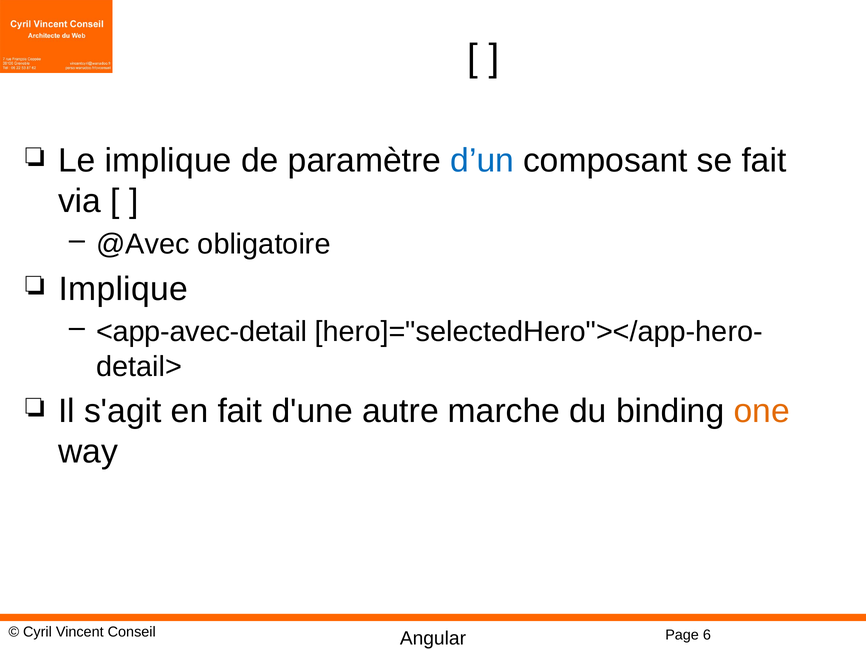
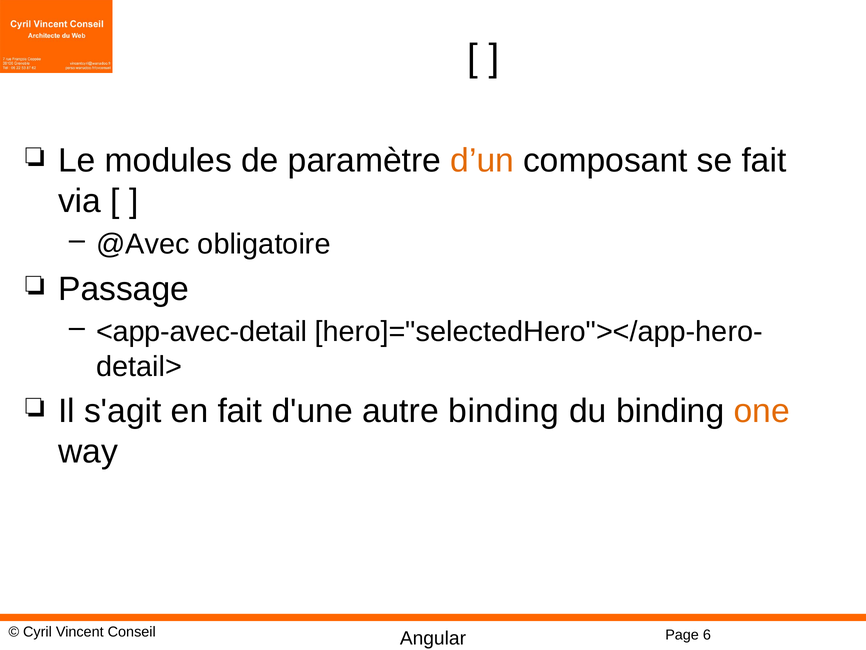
Le implique: implique -> modules
d’un colour: blue -> orange
Implique at (123, 289): Implique -> Passage
autre marche: marche -> binding
